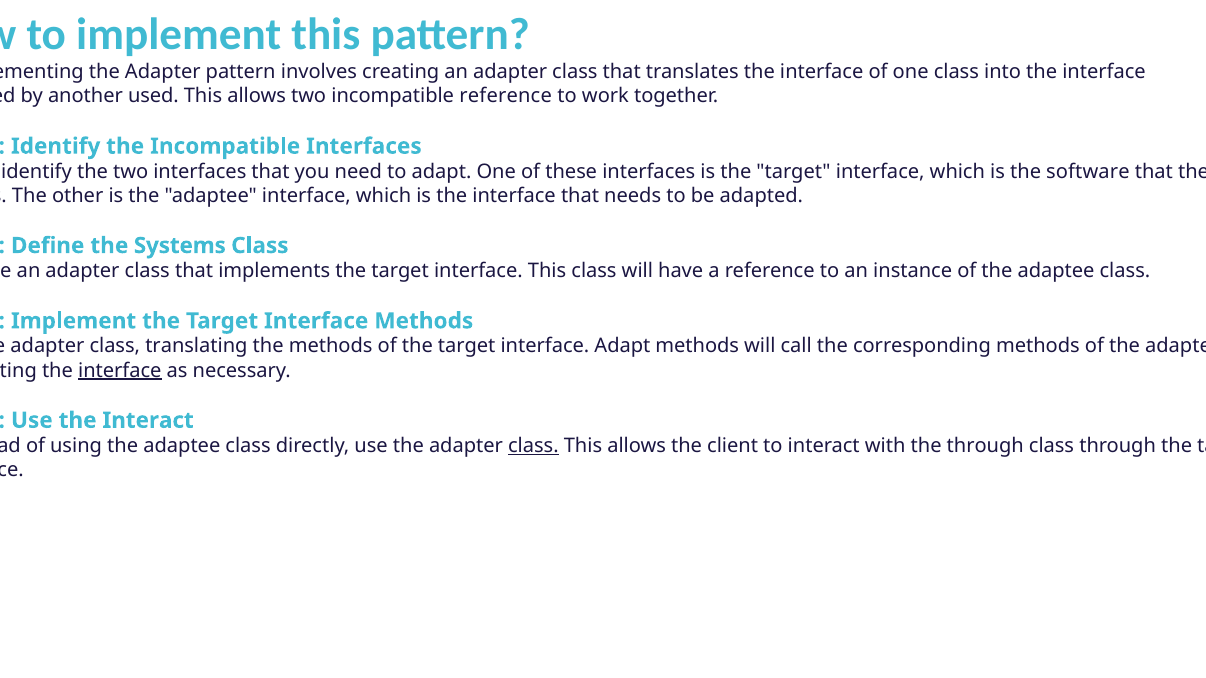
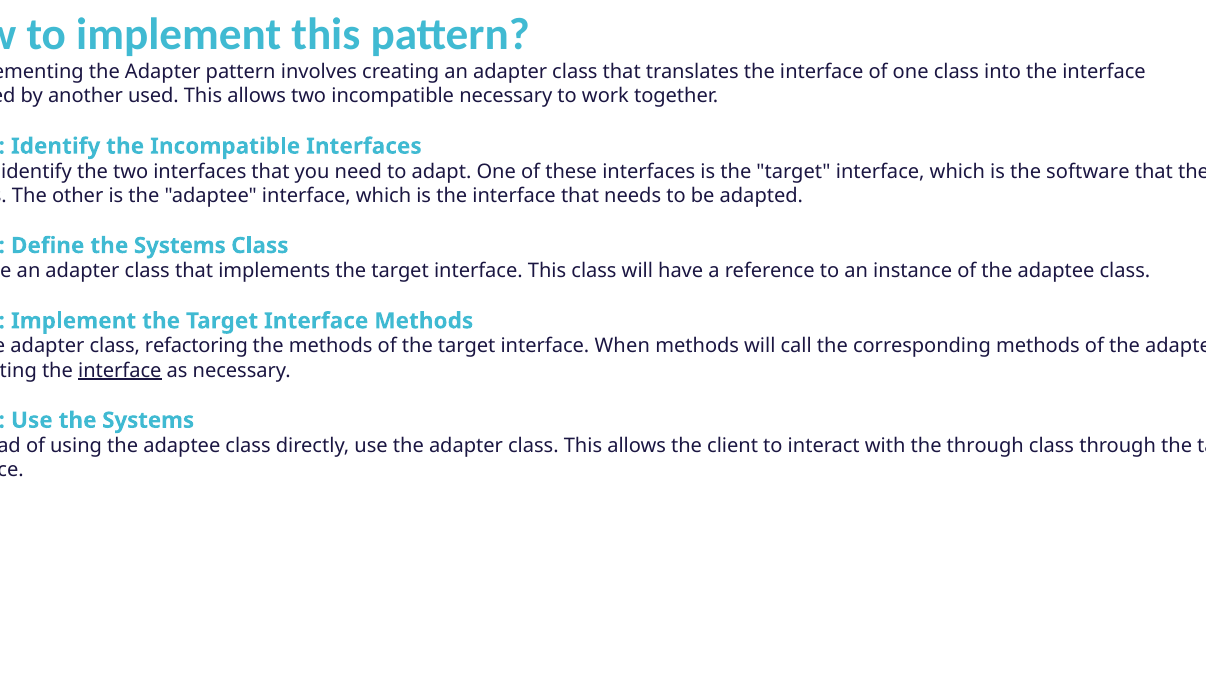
incompatible reference: reference -> necessary
adapter class translating: translating -> refactoring
interface Adapt: Adapt -> When
Use the Interact: Interact -> Systems
class at (533, 446) underline: present -> none
